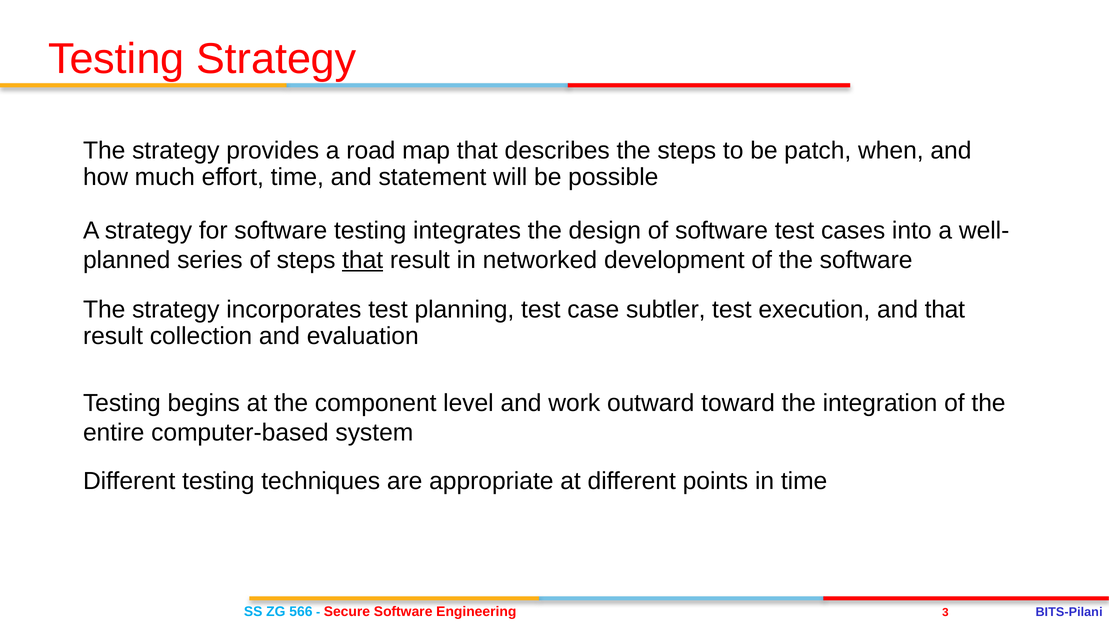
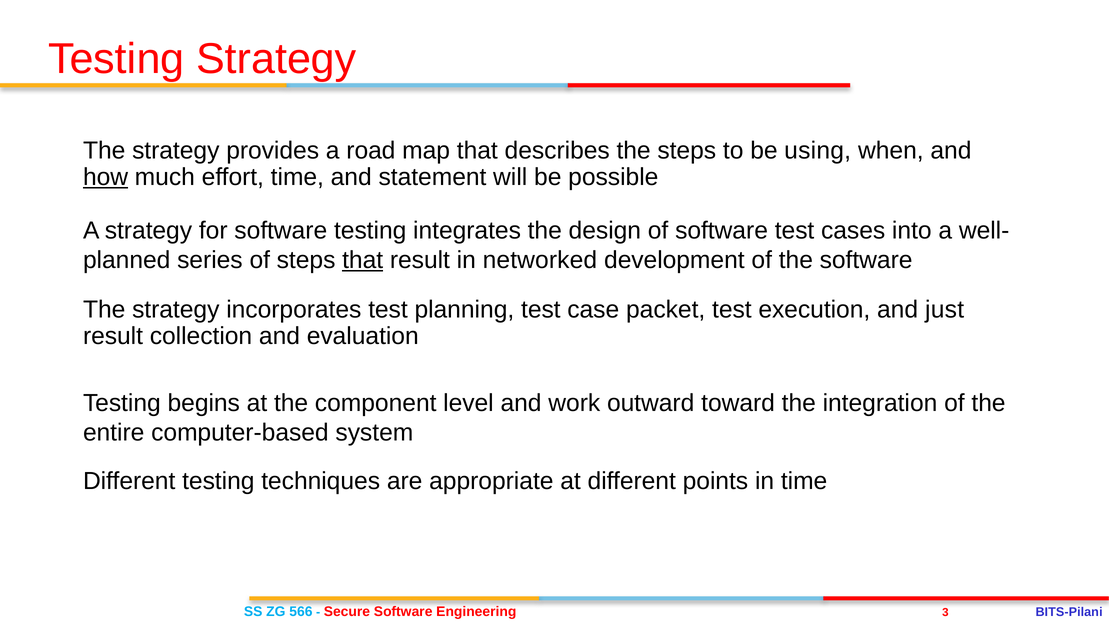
patch: patch -> using
how underline: none -> present
subtler: subtler -> packet
and that: that -> just
